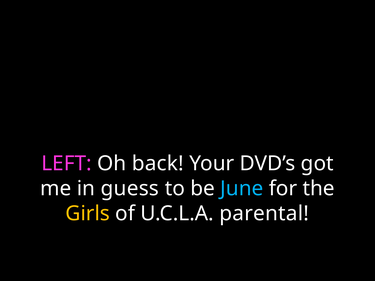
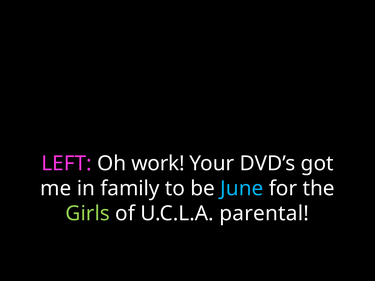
back: back -> work
guess: guess -> family
Girls colour: yellow -> light green
